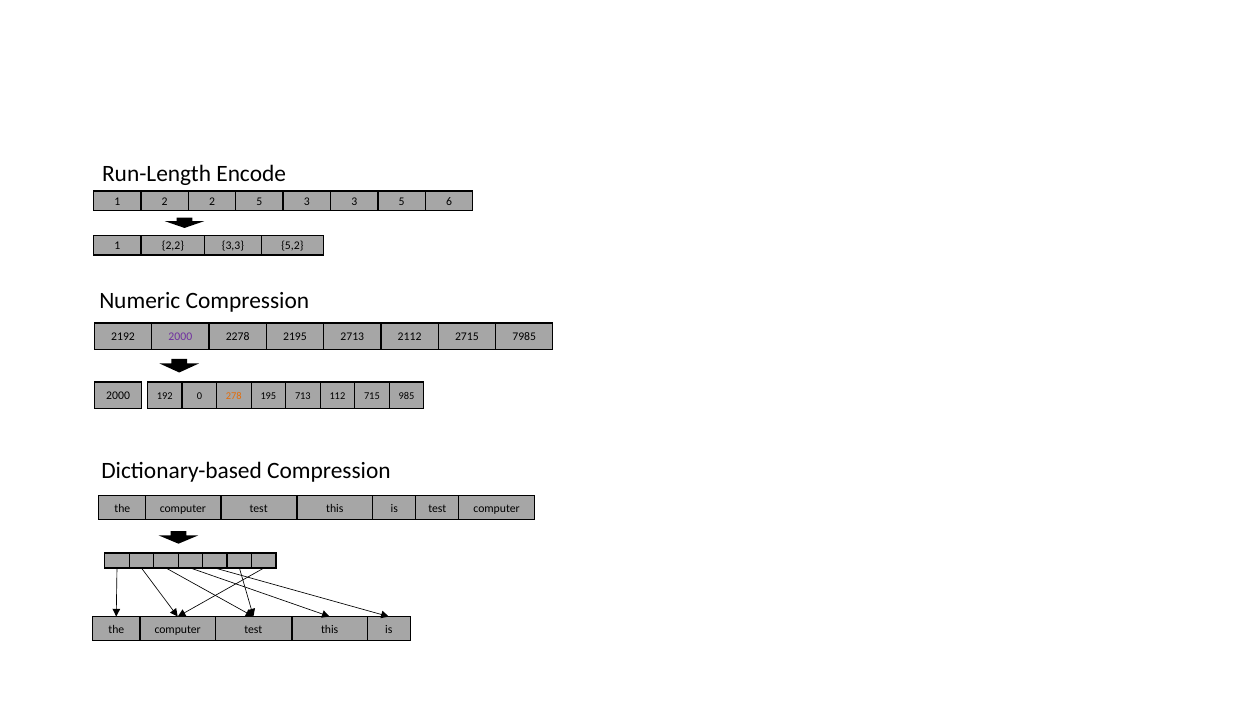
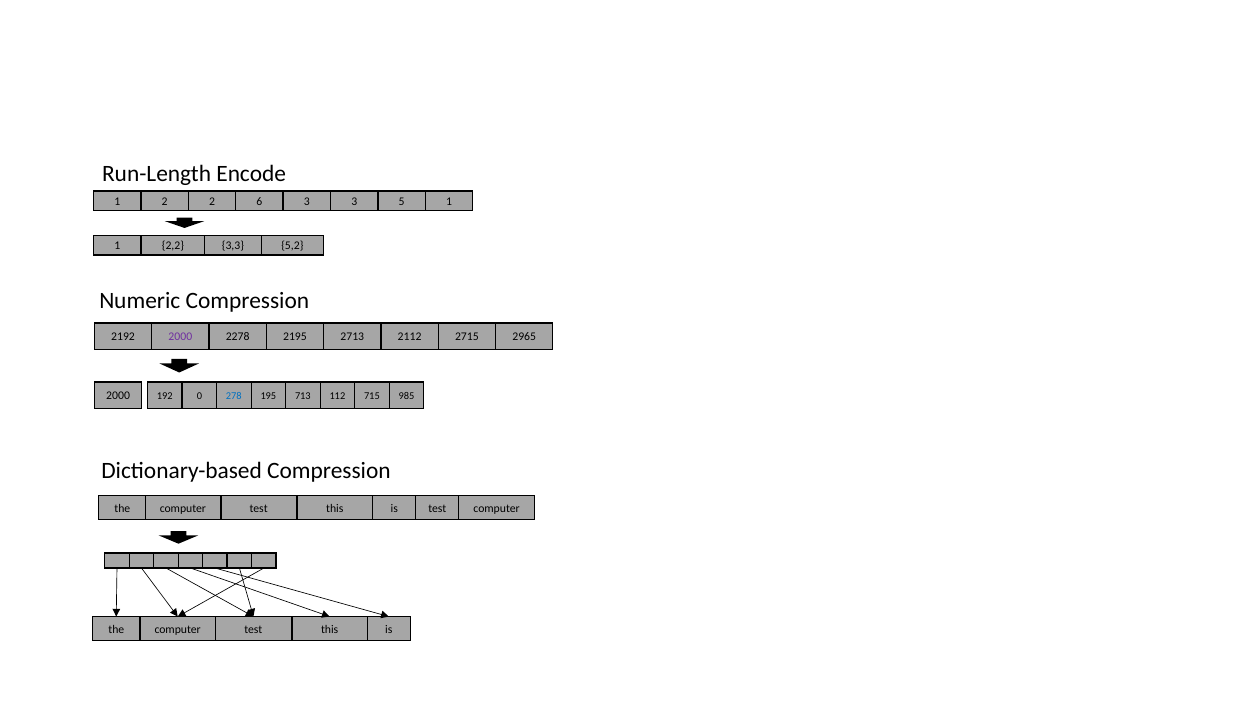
2 5: 5 -> 6
5 6: 6 -> 1
7985: 7985 -> 2965
278 colour: orange -> blue
